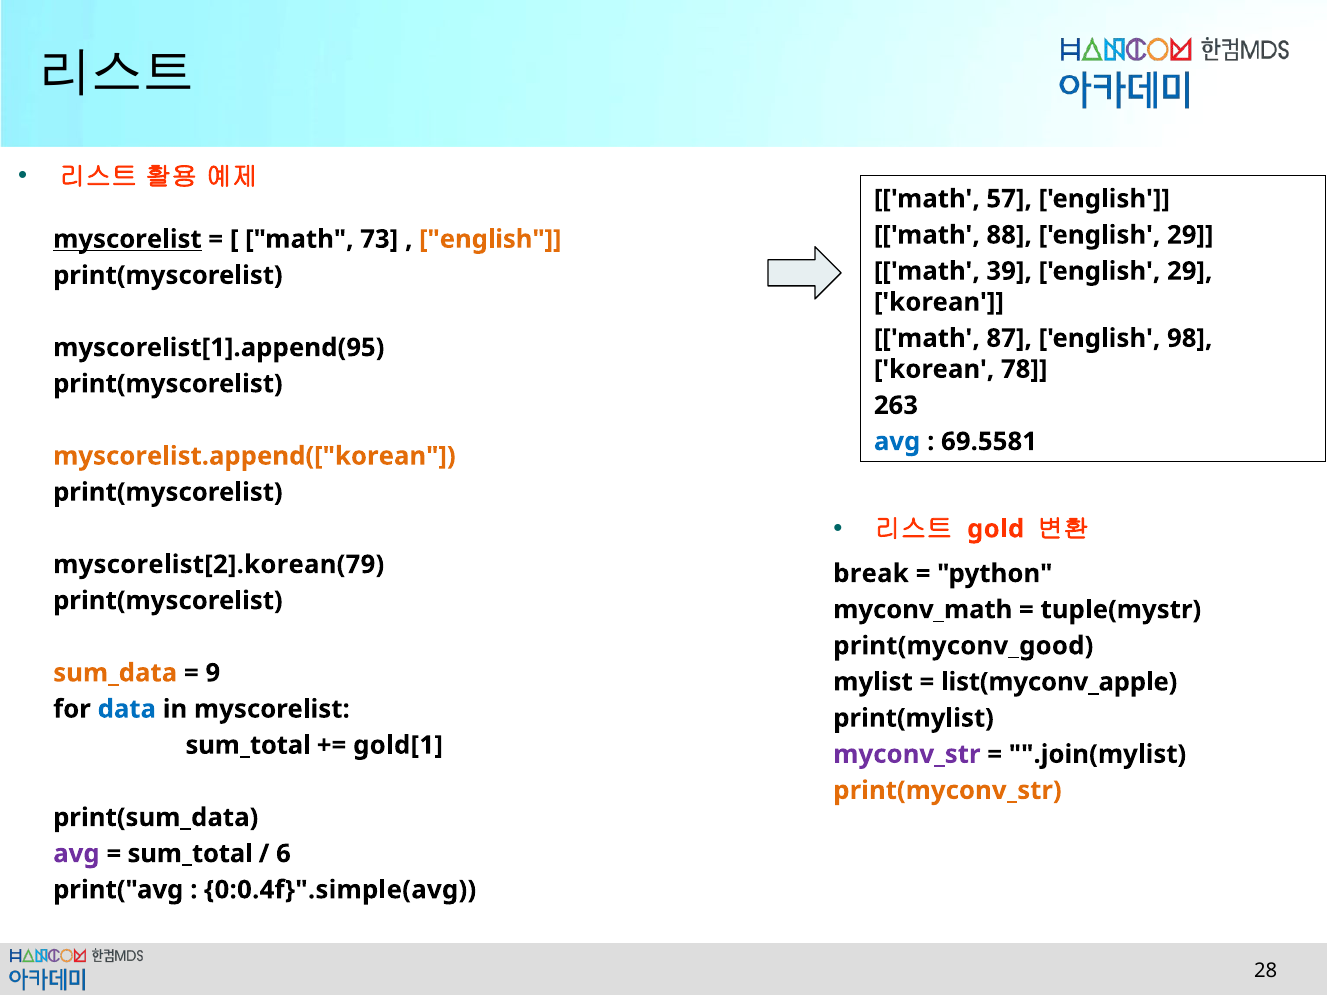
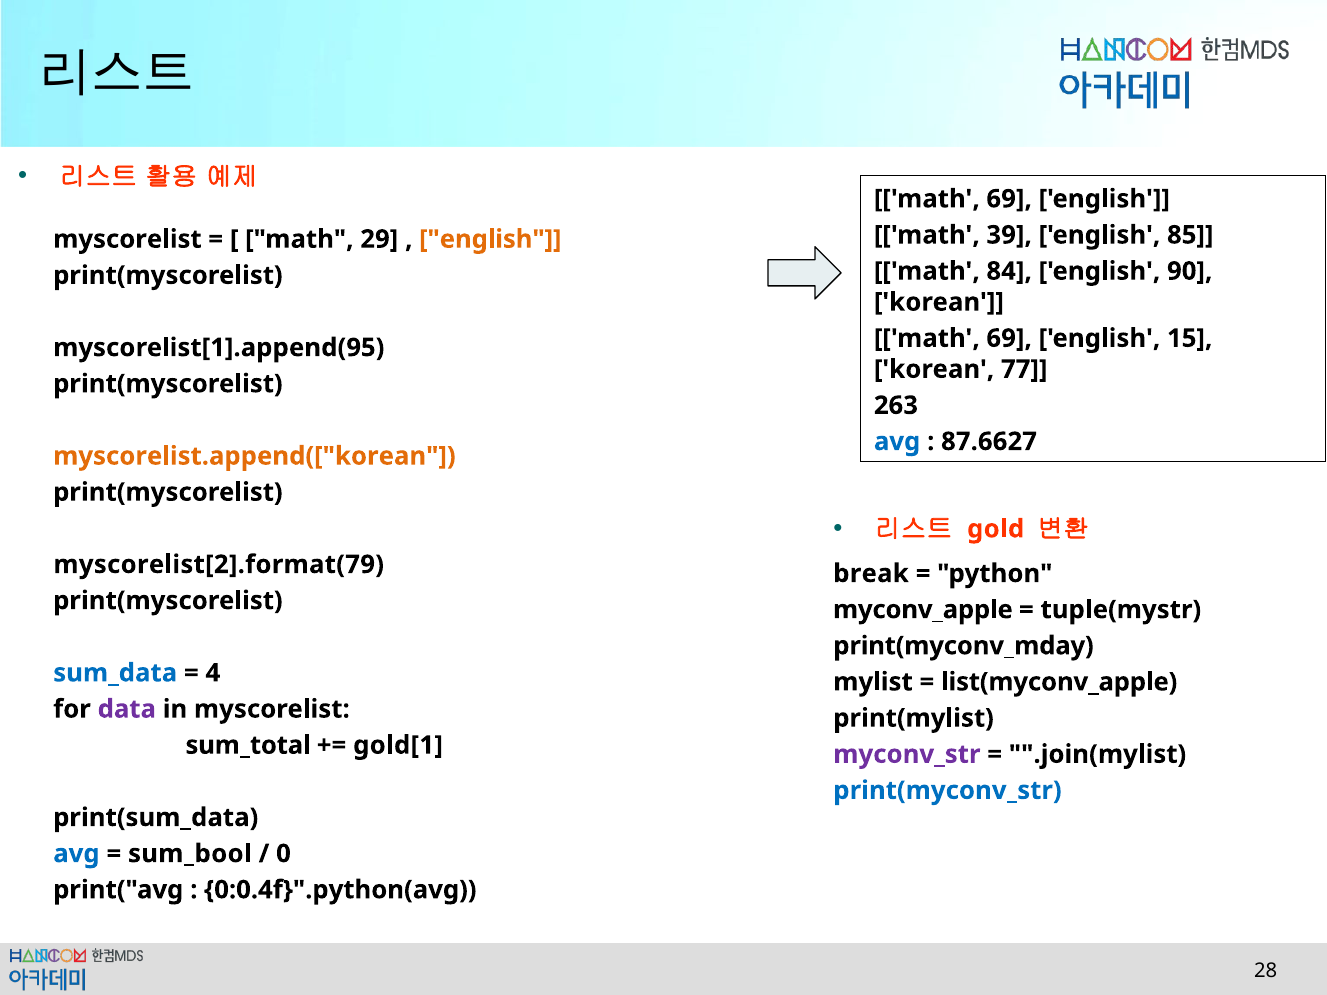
57 at (1009, 199): 57 -> 69
88: 88 -> 39
29 at (1190, 235): 29 -> 85
myscorelist at (127, 239) underline: present -> none
73: 73 -> 29
39: 39 -> 84
29 at (1190, 271): 29 -> 90
87 at (1009, 338): 87 -> 69
98: 98 -> 15
78: 78 -> 77
69.5581: 69.5581 -> 87.6627
myscorelist[2].korean(79: myscorelist[2].korean(79 -> myscorelist[2].format(79
myconv_math: myconv_math -> myconv_apple
print(myconv_good: print(myconv_good -> print(myconv_mday
sum_data colour: orange -> blue
9: 9 -> 4
data colour: blue -> purple
print(myconv_str colour: orange -> blue
avg at (76, 854) colour: purple -> blue
sum_total at (190, 854): sum_total -> sum_bool
6: 6 -> 0
0:0.4f}".simple(avg: 0:0.4f}".simple(avg -> 0:0.4f}".python(avg
